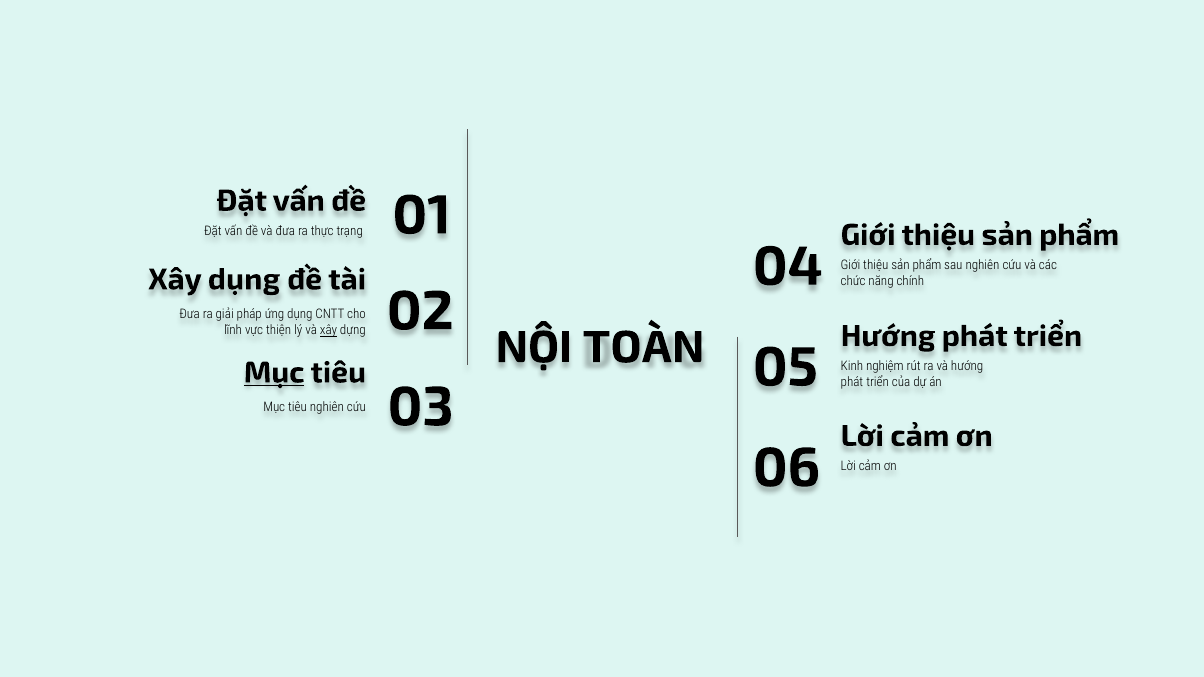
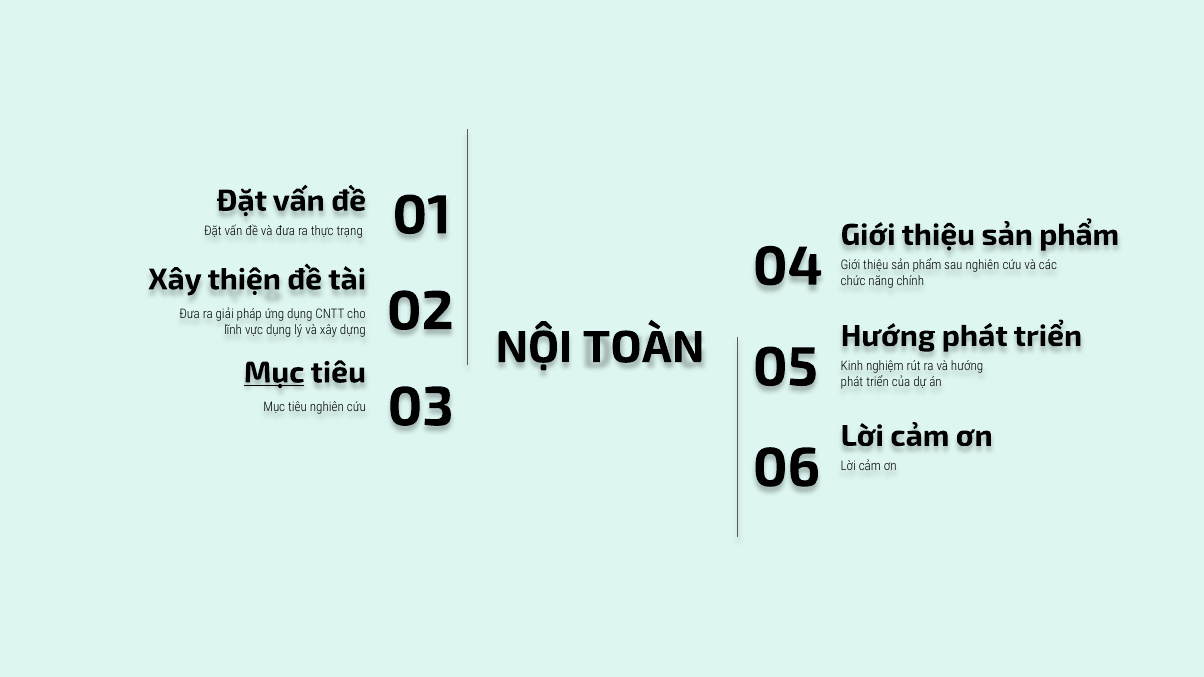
Xây dụng: dụng -> thiện
vực thiện: thiện -> dụng
xây at (329, 330) underline: present -> none
